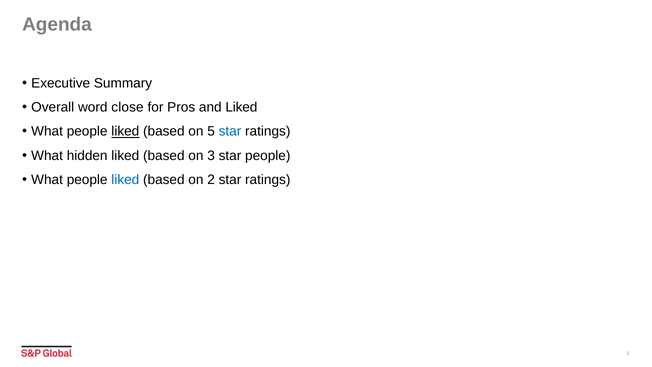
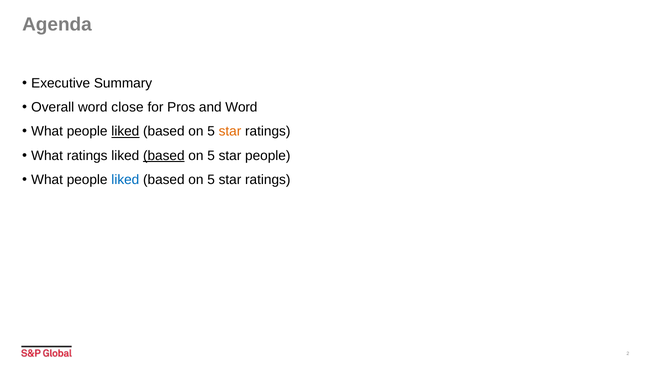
and Liked: Liked -> Word
star at (230, 131) colour: blue -> orange
What hidden: hidden -> ratings
based at (164, 156) underline: none -> present
3 at (211, 156): 3 -> 5
2 at (211, 180): 2 -> 5
